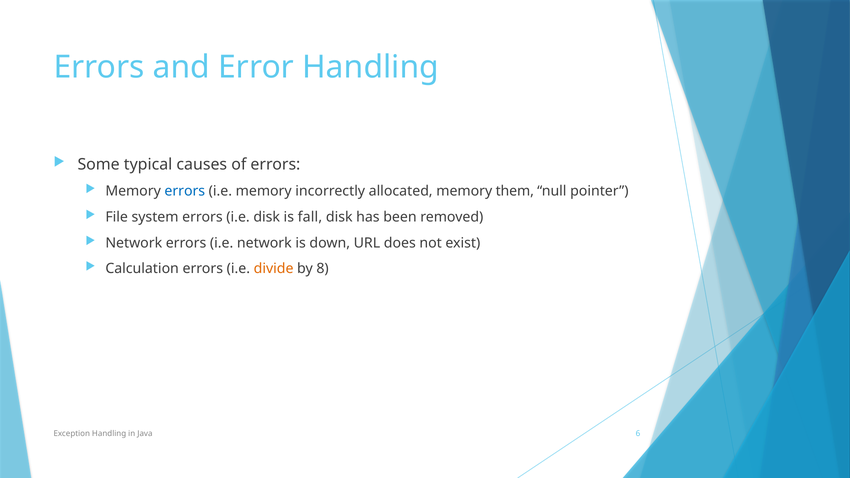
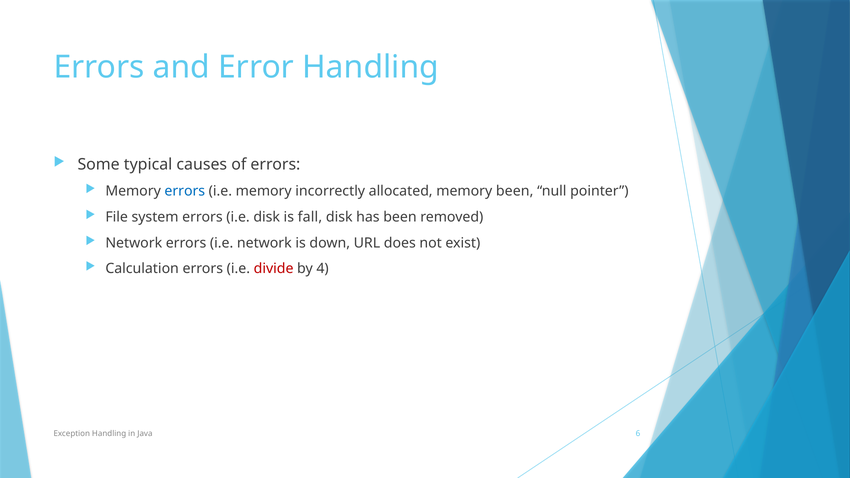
memory them: them -> been
divide colour: orange -> red
8: 8 -> 4
